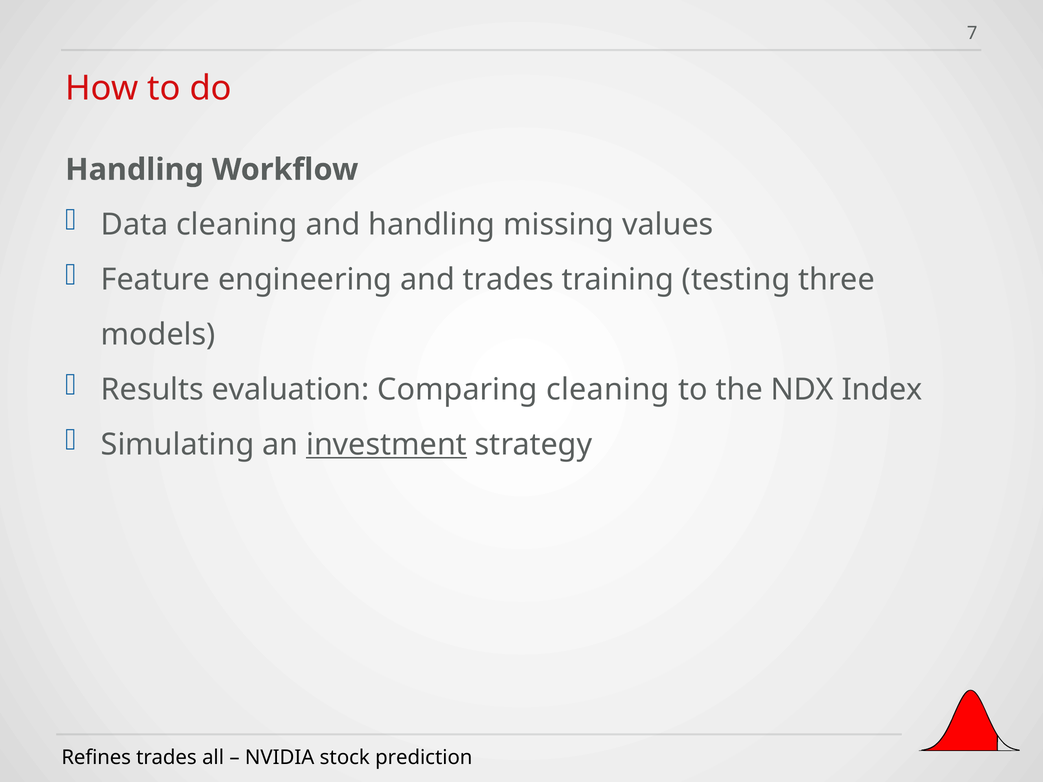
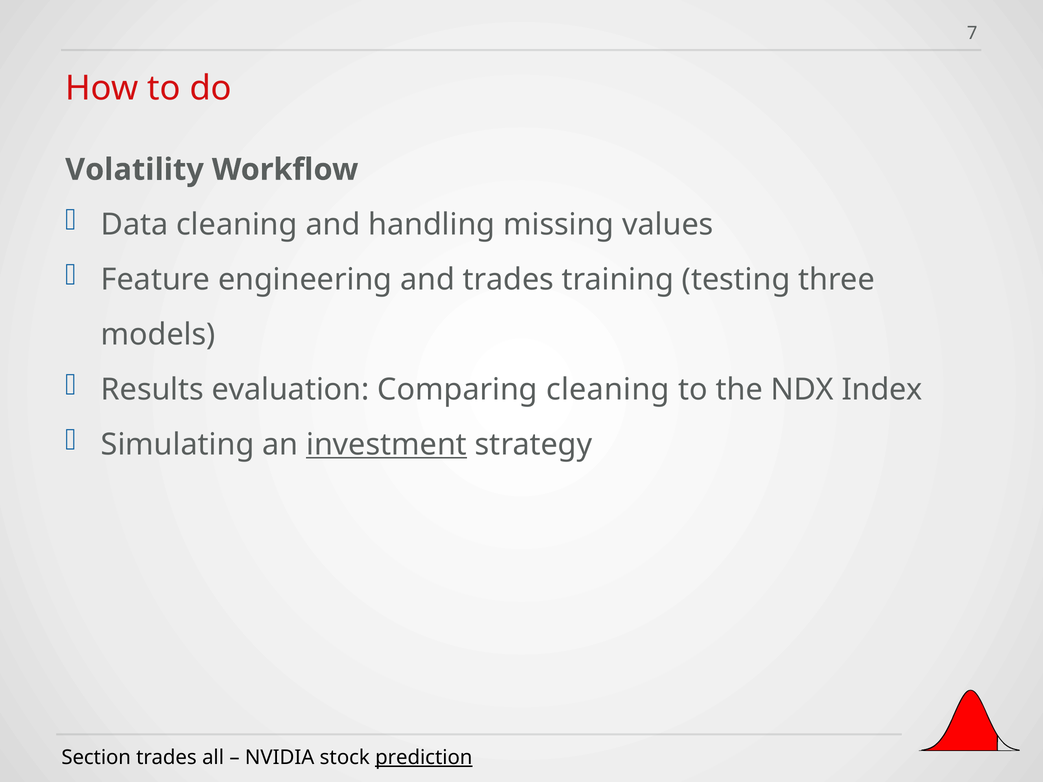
Handling at (135, 170): Handling -> Volatility
Refines: Refines -> Section
prediction underline: none -> present
